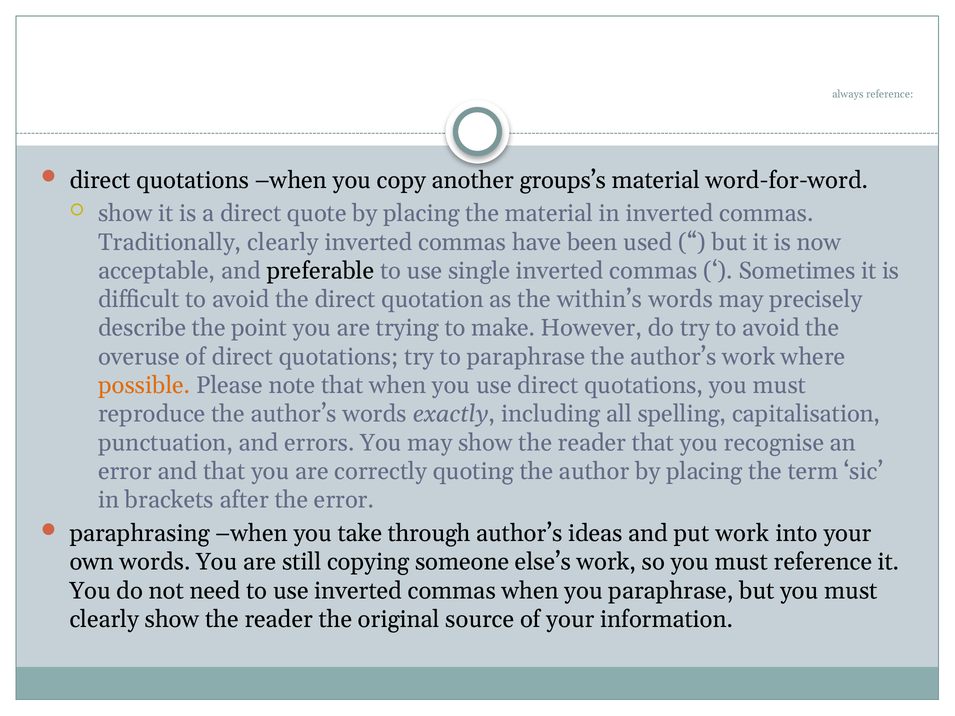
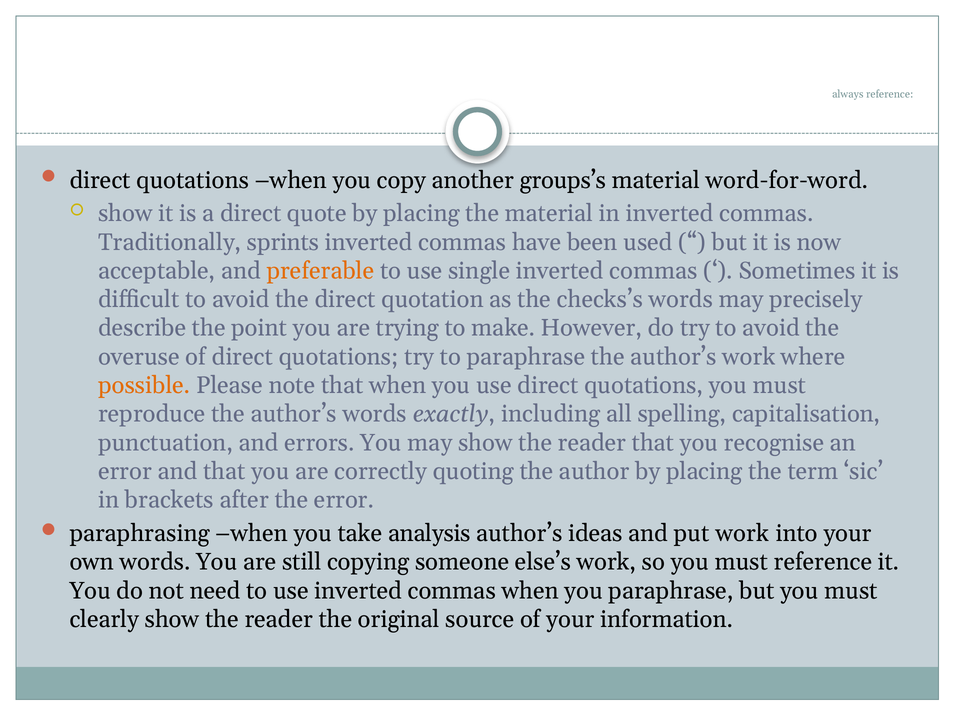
Traditionally clearly: clearly -> sprints
preferable colour: black -> orange
within’s: within’s -> checks’s
through: through -> analysis
